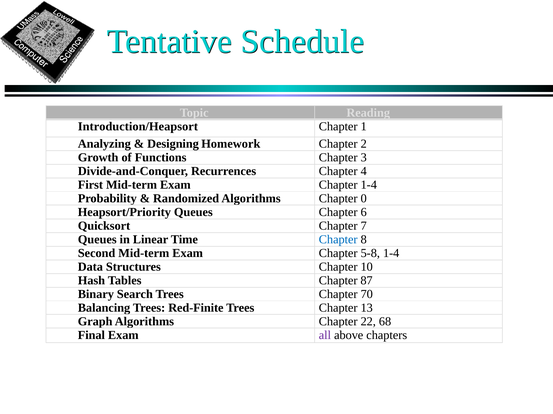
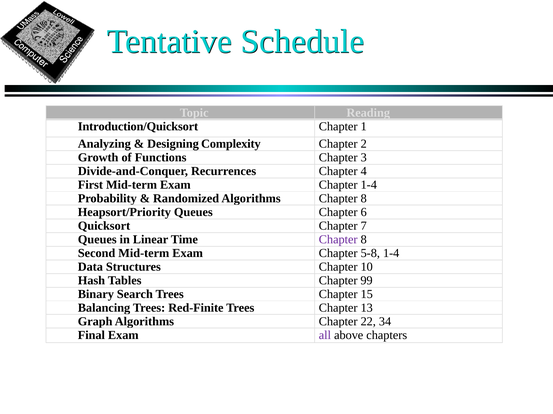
Introduction/Heapsort: Introduction/Heapsort -> Introduction/Quicksort
Homework: Homework -> Complexity
Algorithms Chapter 0: 0 -> 8
Chapter at (338, 240) colour: blue -> purple
87: 87 -> 99
70: 70 -> 15
68: 68 -> 34
